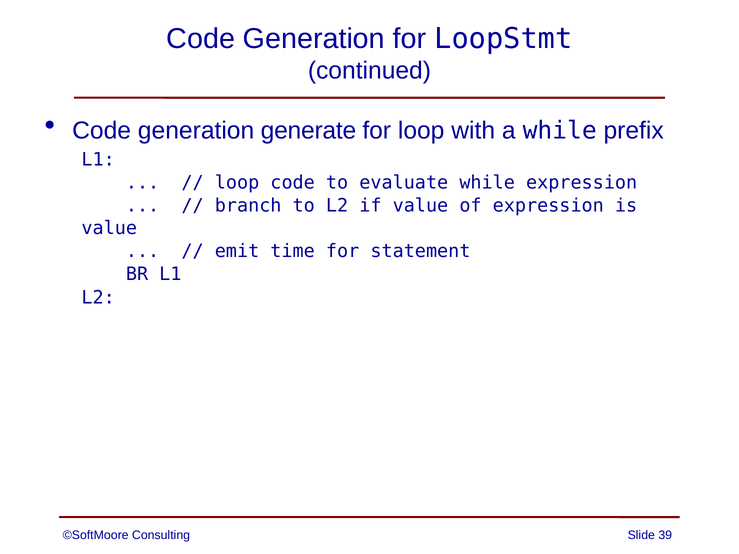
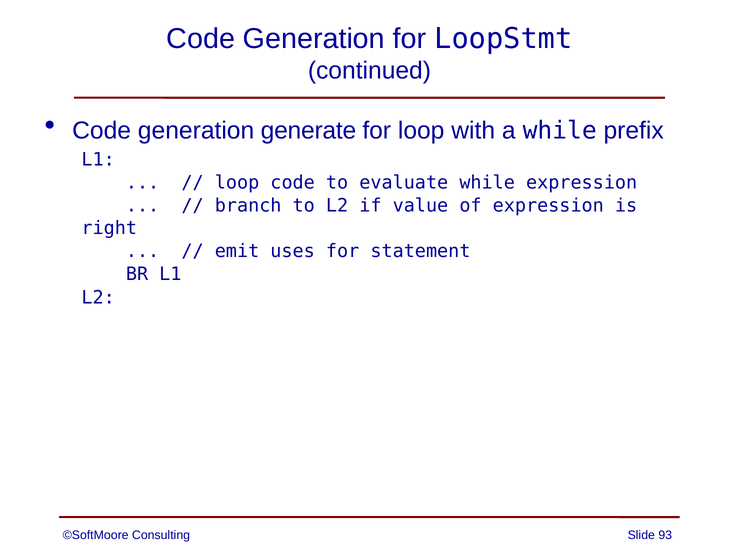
value at (109, 228): value -> right
time: time -> uses
39: 39 -> 93
